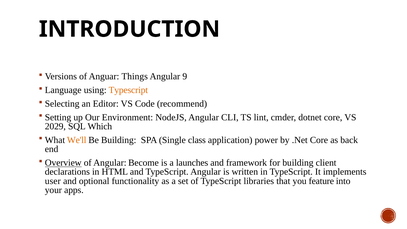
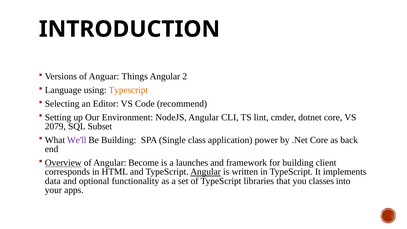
9: 9 -> 2
2029: 2029 -> 2079
Which: Which -> Subset
We'll colour: orange -> purple
declarations: declarations -> corresponds
Angular at (206, 172) underline: none -> present
user: user -> data
feature: feature -> classes
